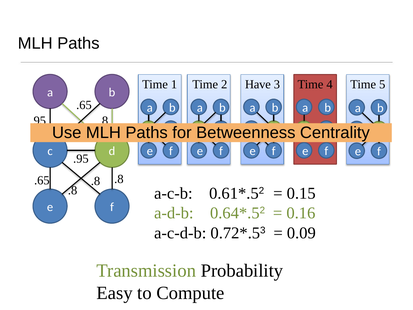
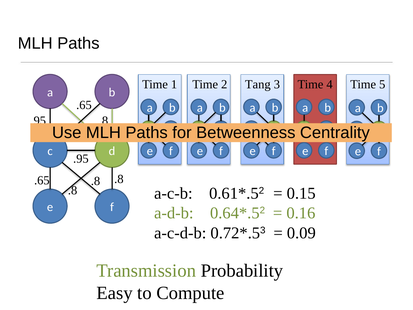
Have: Have -> Tang
